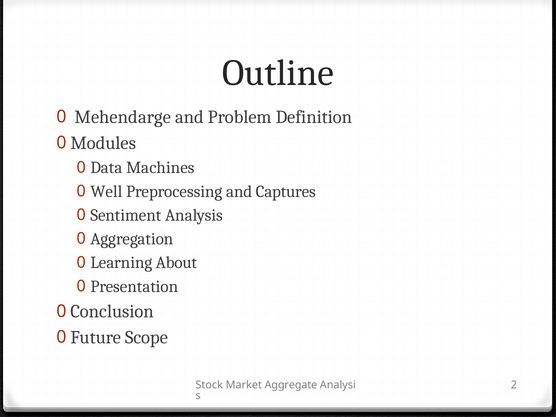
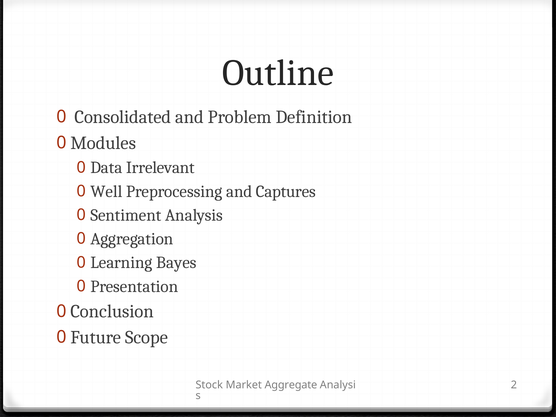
Mehendarge: Mehendarge -> Consolidated
Machines: Machines -> Irrelevant
About: About -> Bayes
